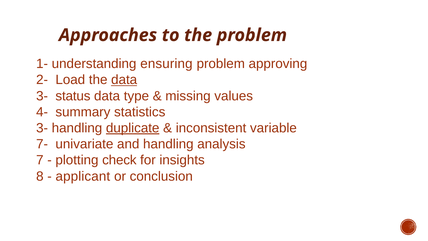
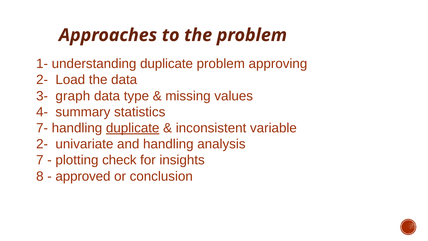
understanding ensuring: ensuring -> duplicate
data at (124, 80) underline: present -> none
status: status -> graph
3- at (42, 128): 3- -> 7-
7- at (42, 144): 7- -> 2-
applicant: applicant -> approved
